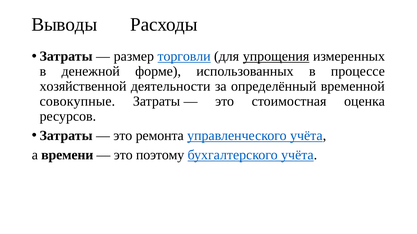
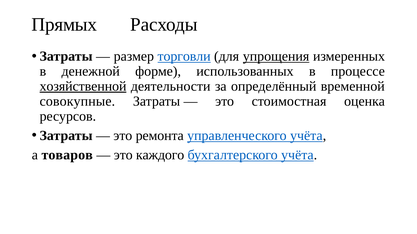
Выводы: Выводы -> Прямых
хозяйственной underline: none -> present
времени: времени -> товаров
поэтому: поэтому -> каждого
